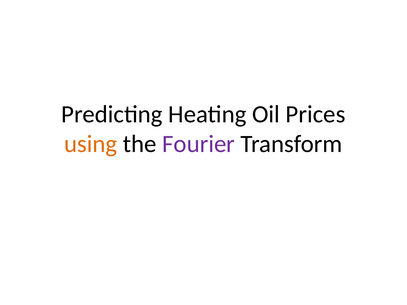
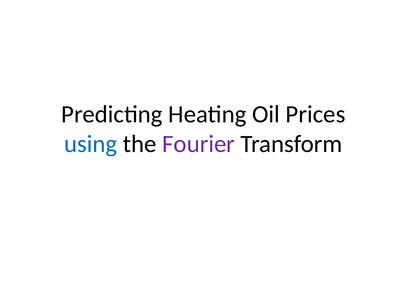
using colour: orange -> blue
